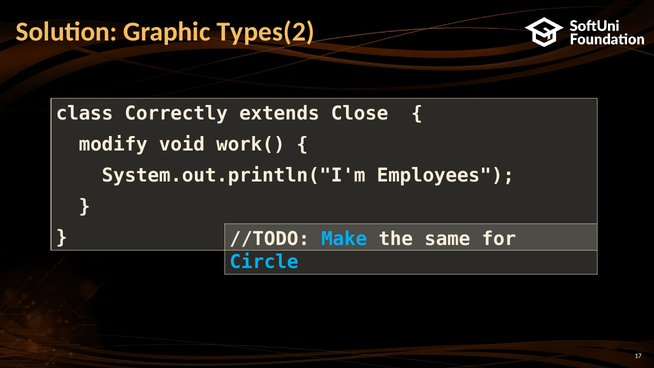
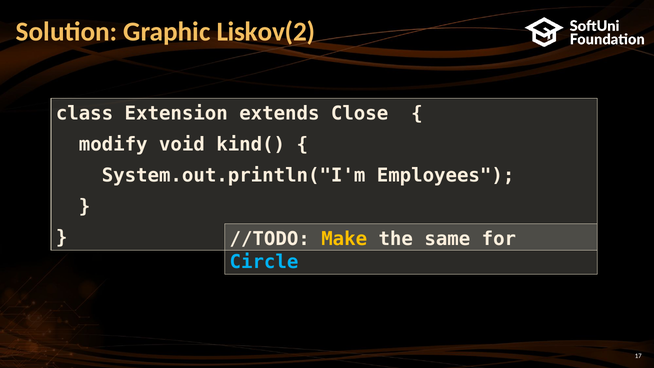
Types(2: Types(2 -> Liskov(2
Correctly: Correctly -> Extension
work(: work( -> kind(
Make colour: light blue -> yellow
